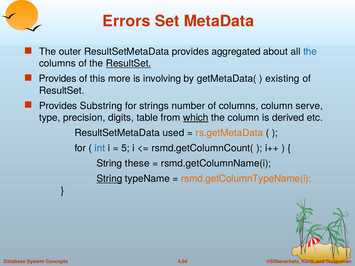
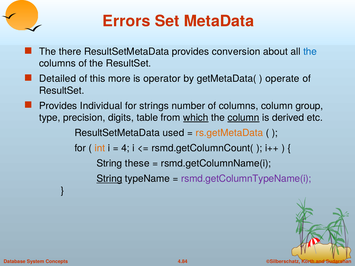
outer: outer -> there
aggregated: aggregated -> conversion
ResultSet at (129, 63) underline: present -> none
Provides at (58, 79): Provides -> Detailed
involving: involving -> operator
existing: existing -> operate
Substring: Substring -> Individual
serve: serve -> group
column at (243, 118) underline: none -> present
int colour: blue -> orange
5: 5 -> 4
rsmd.getColumnTypeName(i colour: orange -> purple
